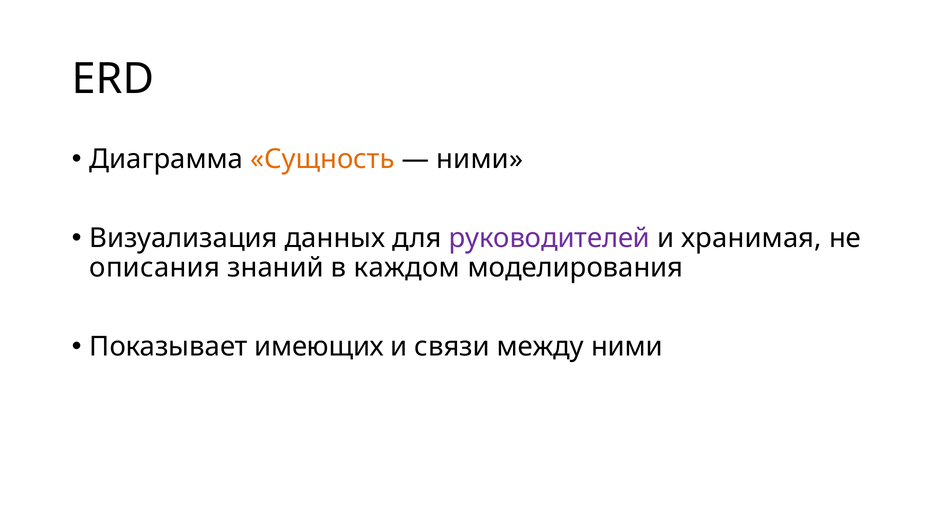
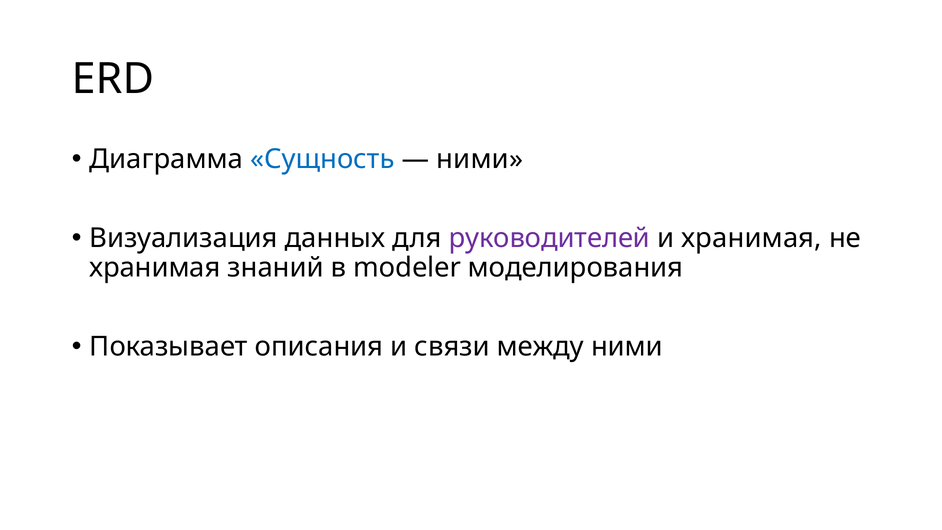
Сущность colour: orange -> blue
описания at (155, 268): описания -> хранимая
каждом: каждом -> modeler
имеющих: имеющих -> описания
